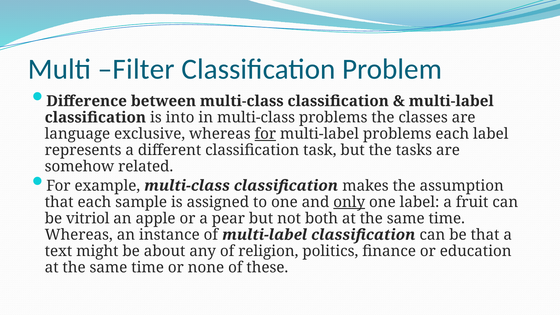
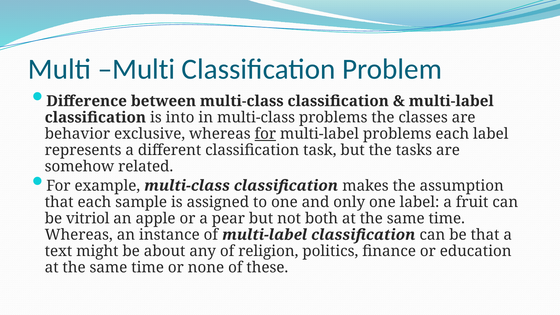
Multi Filter: Filter -> Multi
language: language -> behavior
only underline: present -> none
